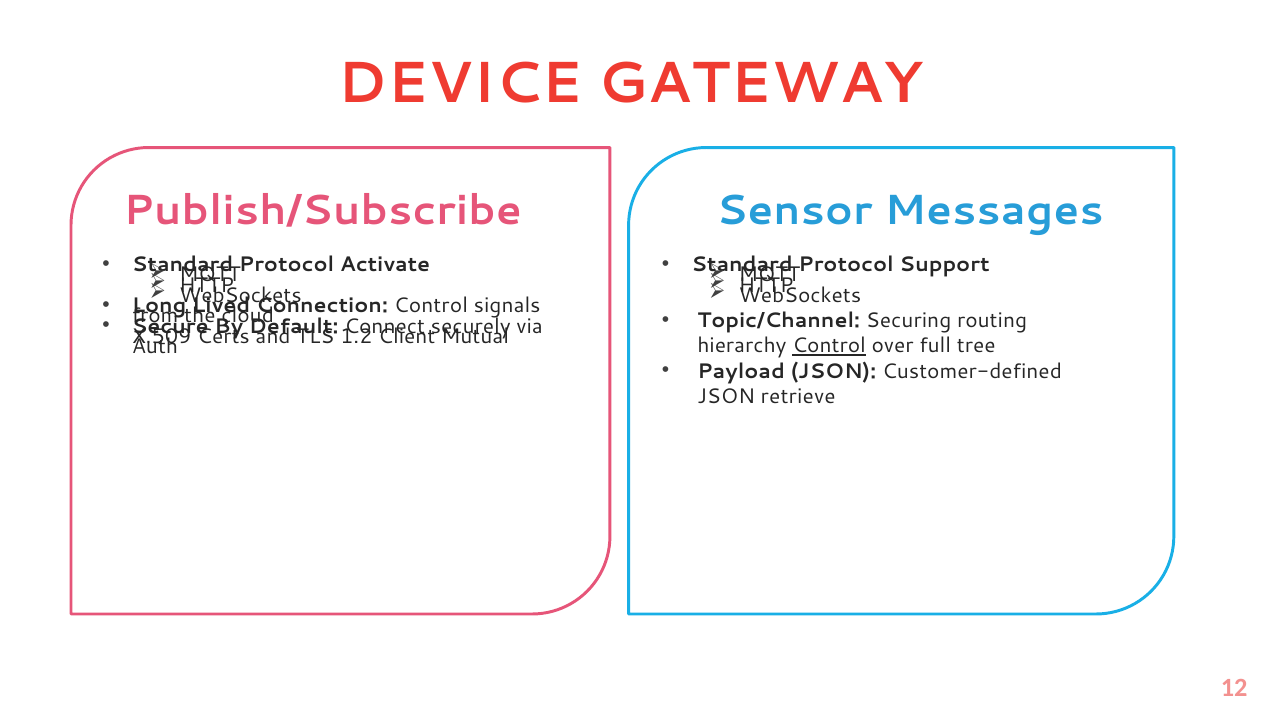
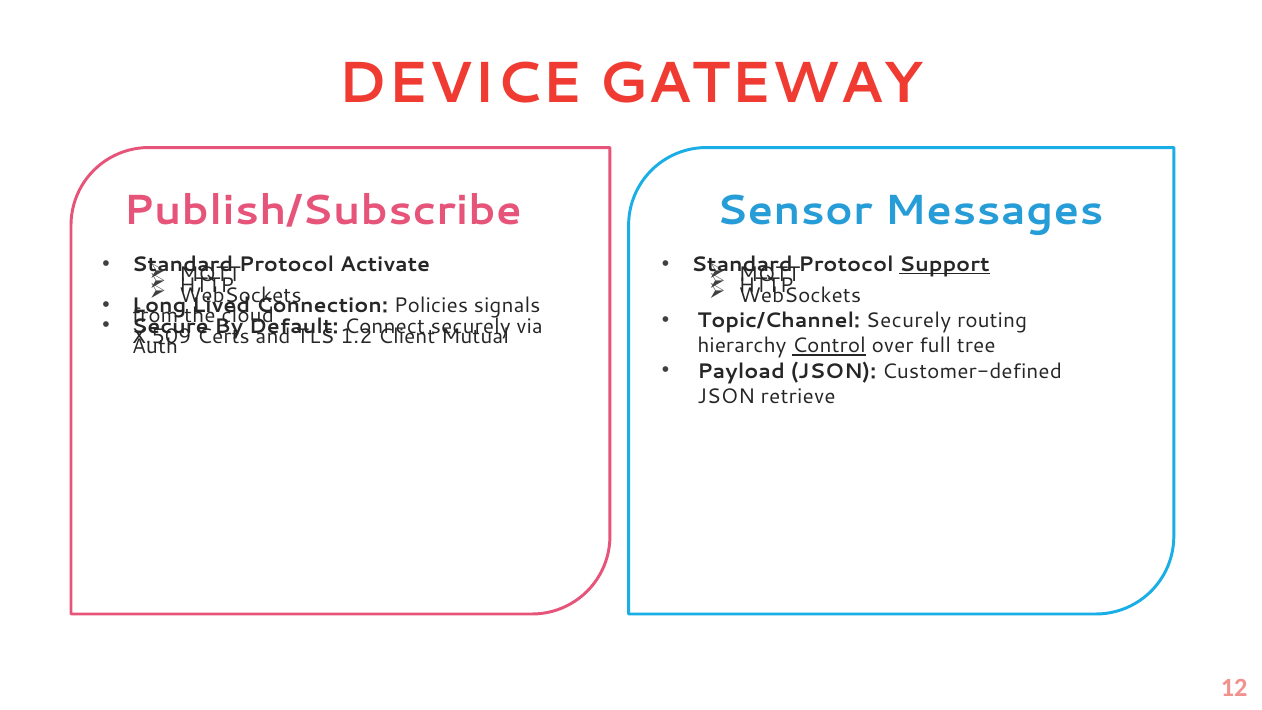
Support underline: none -> present
Connection Control: Control -> Policies
Topic/Channel Securing: Securing -> Securely
